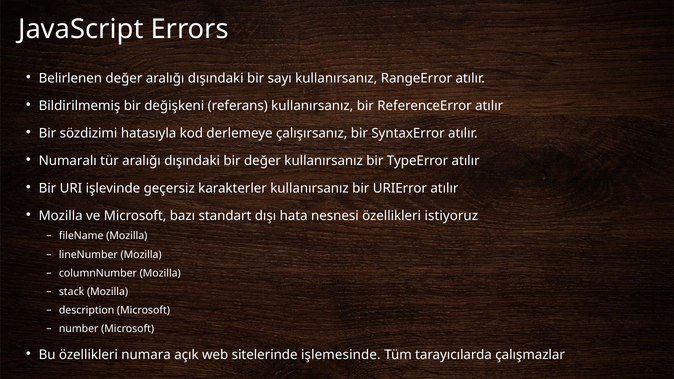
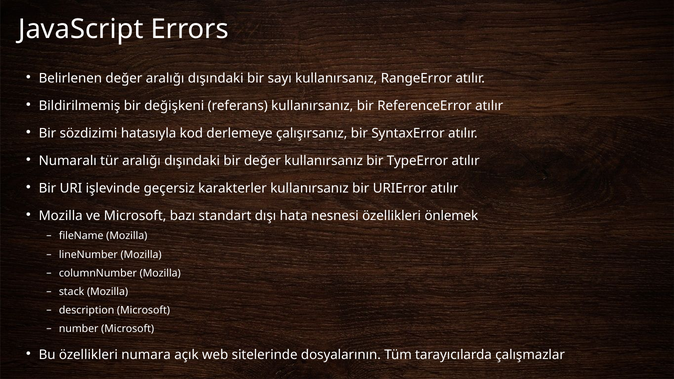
istiyoruz: istiyoruz -> önlemek
işlemesinde: işlemesinde -> dosyalarının
